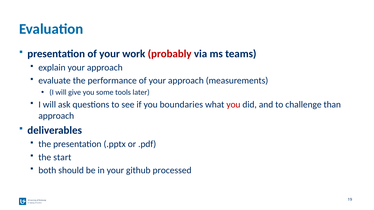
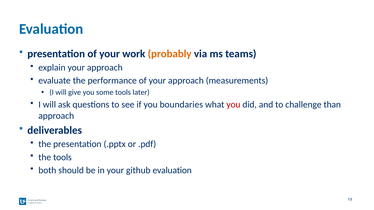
probably colour: red -> orange
the start: start -> tools
github processed: processed -> evaluation
